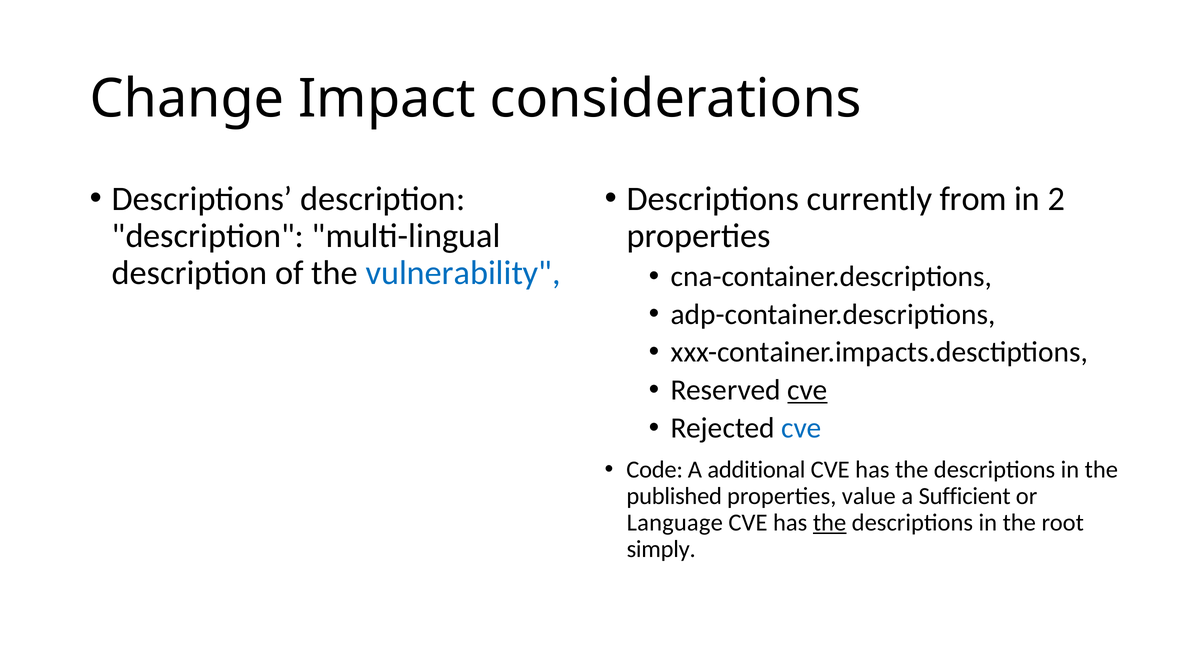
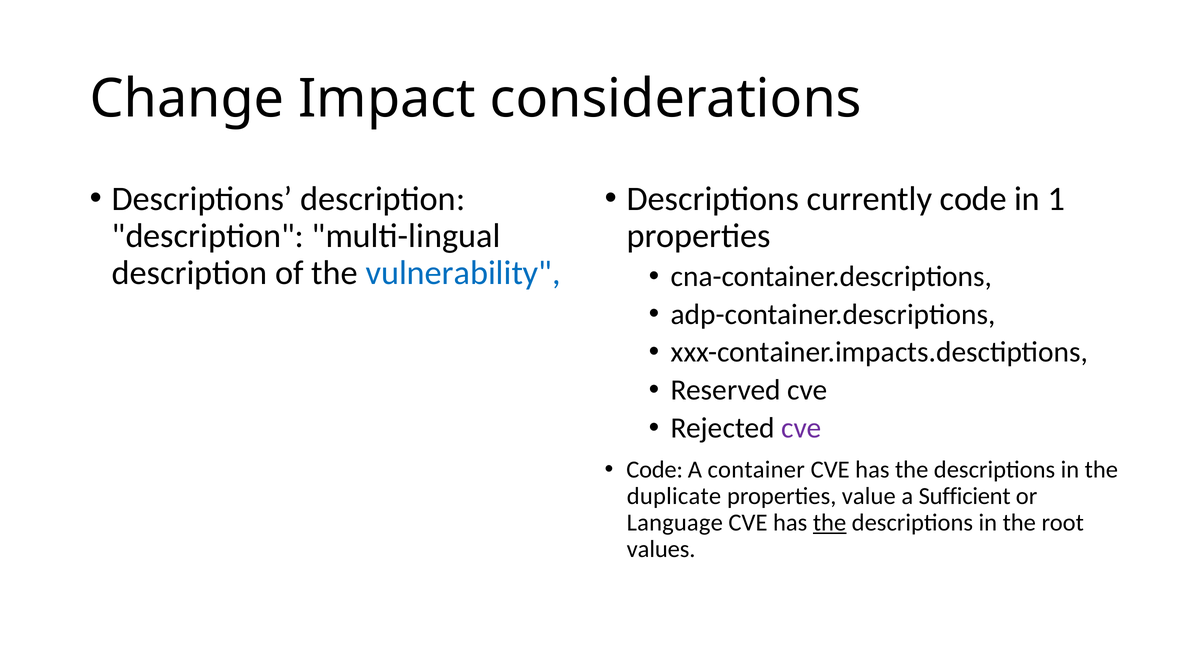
currently from: from -> code
2: 2 -> 1
cve at (807, 390) underline: present -> none
cve at (801, 428) colour: blue -> purple
additional: additional -> container
published: published -> duplicate
simply: simply -> values
